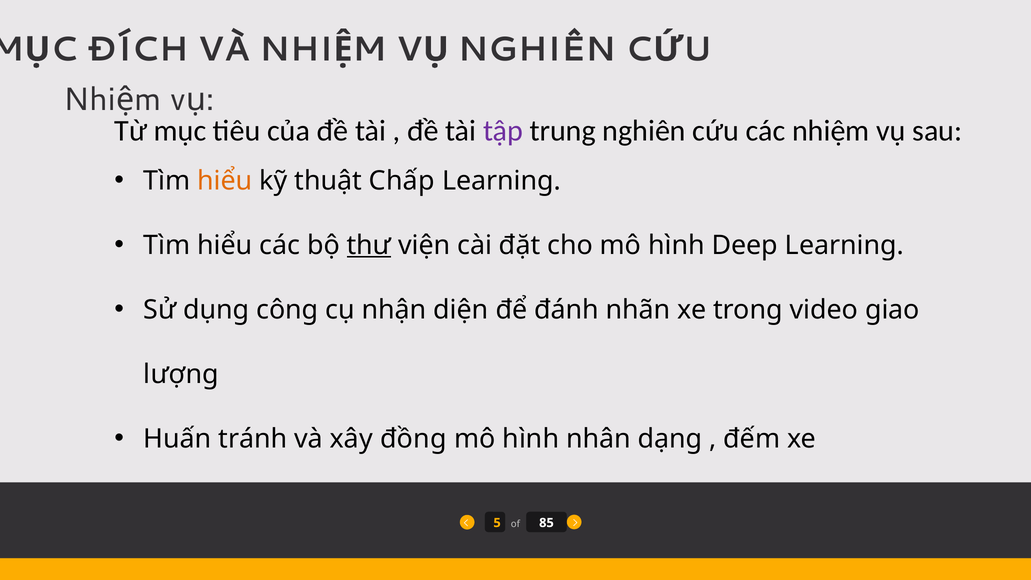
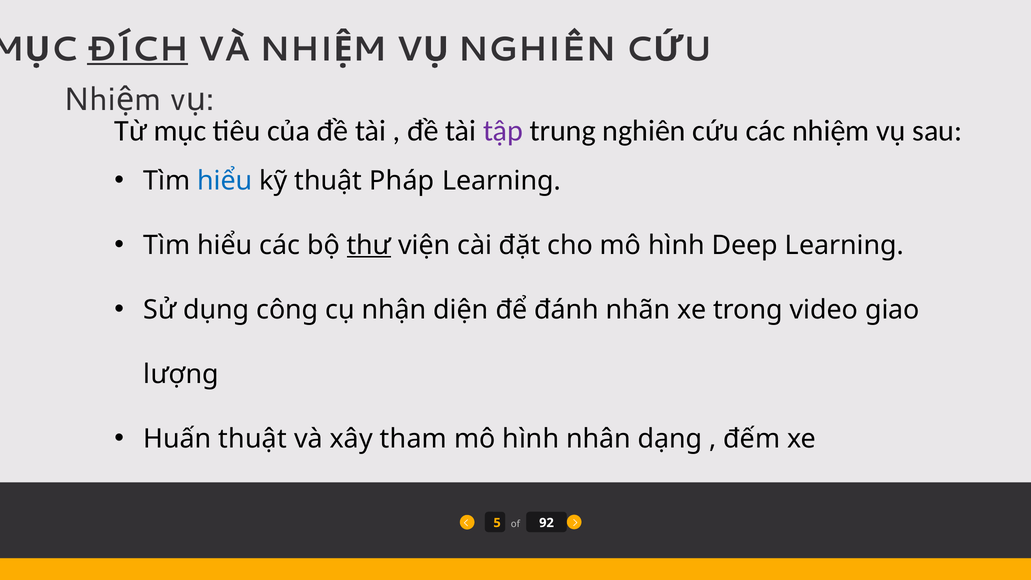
ĐÍCH underline: none -> present
hiểu at (225, 181) colour: orange -> blue
Chấp: Chấp -> Pháp
Huấn tránh: tránh -> thuật
đồng: đồng -> tham
85: 85 -> 92
